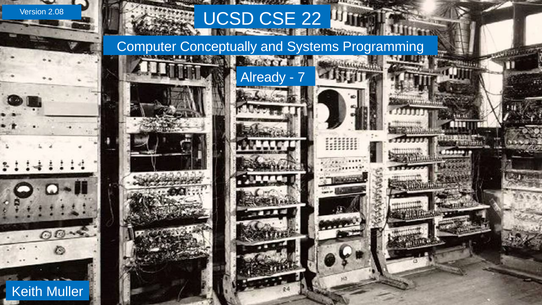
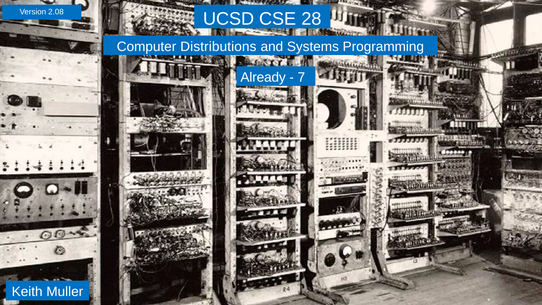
22: 22 -> 28
Conceptually: Conceptually -> Distributions
